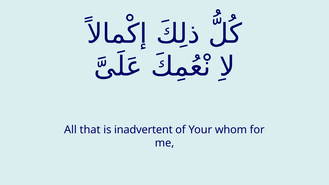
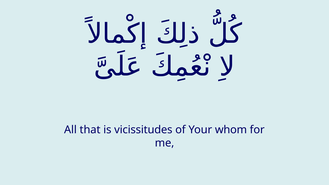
inadvertent: inadvertent -> vicissitudes
